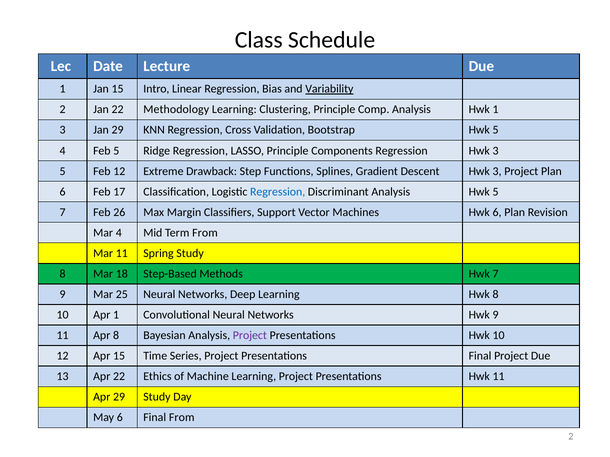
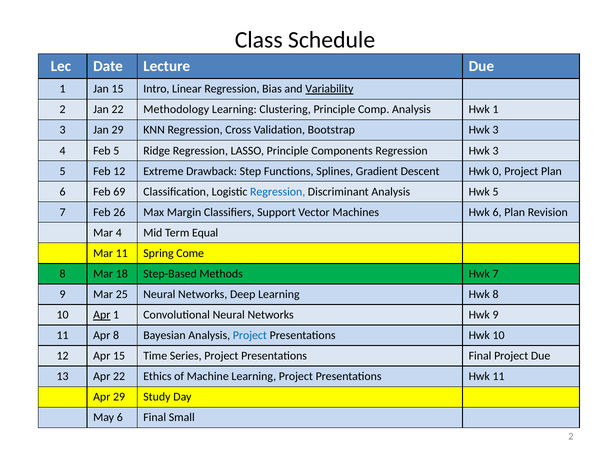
Bootstrap Hwk 5: 5 -> 3
Descent Hwk 3: 3 -> 0
17: 17 -> 69
Term From: From -> Equal
Spring Study: Study -> Come
Apr at (102, 315) underline: none -> present
Project at (250, 336) colour: purple -> blue
Final From: From -> Small
